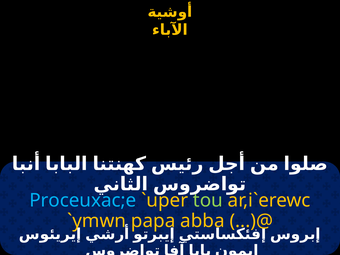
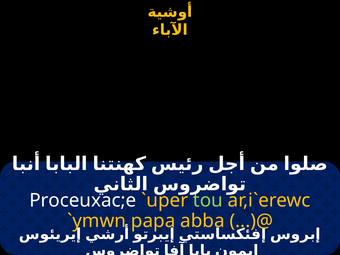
Proceuxac;e colour: light blue -> white
